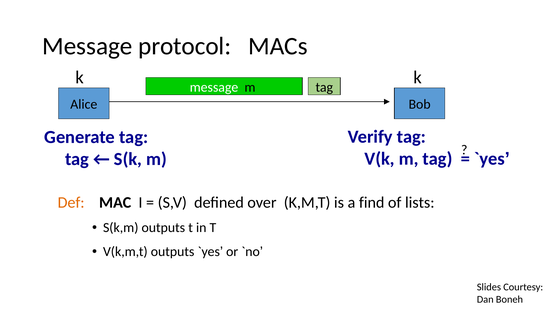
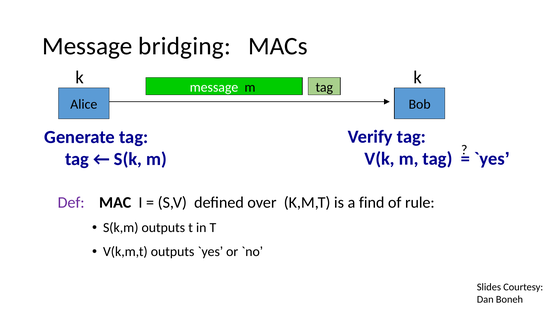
protocol: protocol -> bridging
Def colour: orange -> purple
lists: lists -> rule
